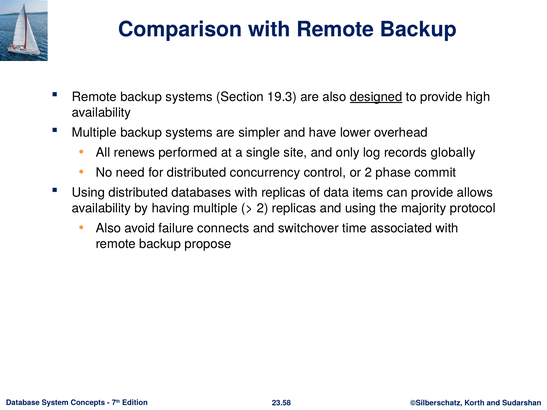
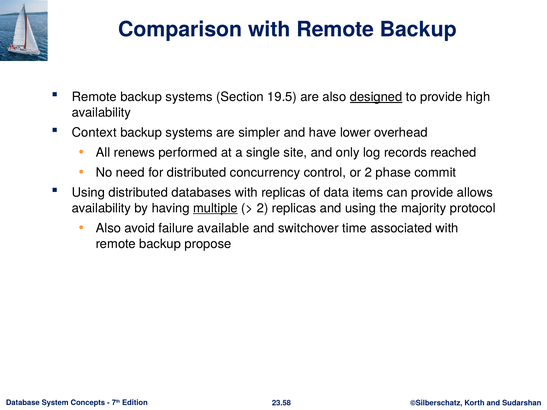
19.3: 19.3 -> 19.5
Multiple at (94, 133): Multiple -> Context
globally: globally -> reached
multiple at (215, 208) underline: none -> present
connects: connects -> available
